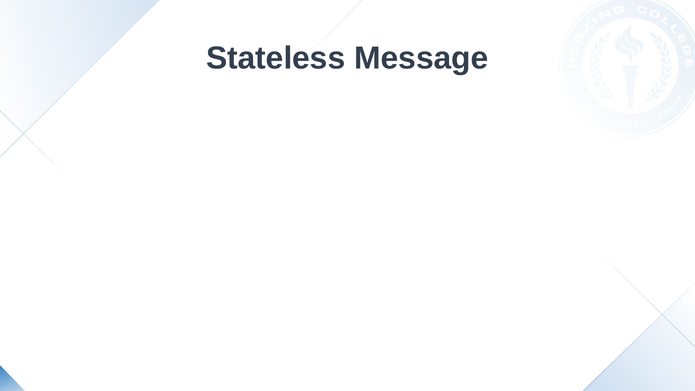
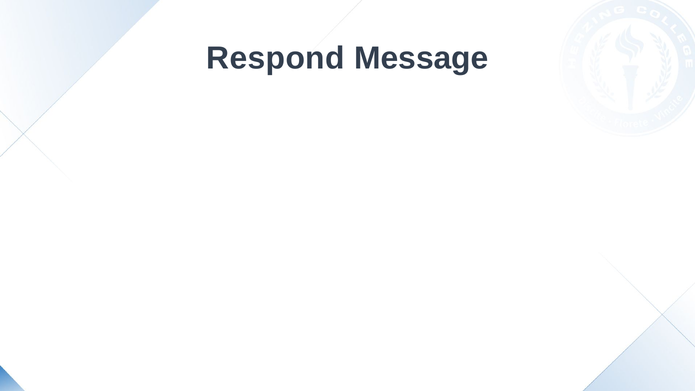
Stateless: Stateless -> Respond
